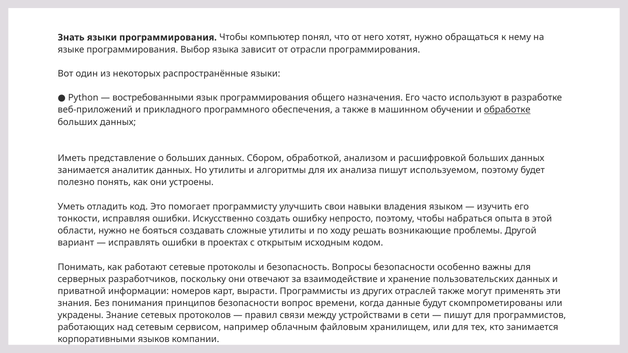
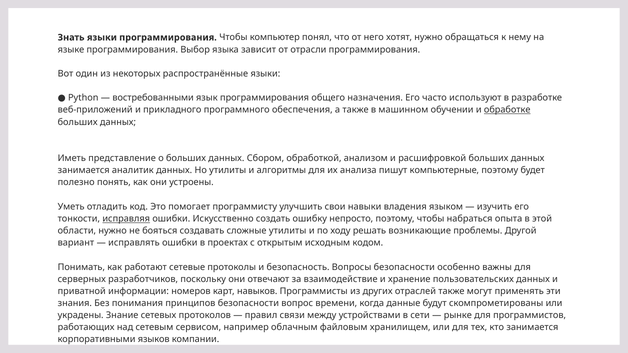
используемом: используемом -> компьютерные
исправляя underline: none -> present
вырасти: вырасти -> навыков
пишут at (458, 316): пишут -> рынке
